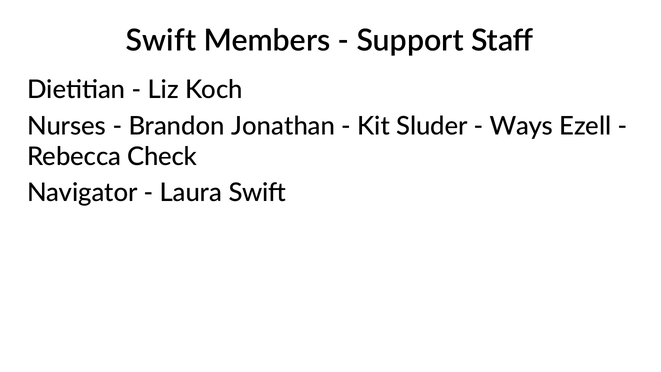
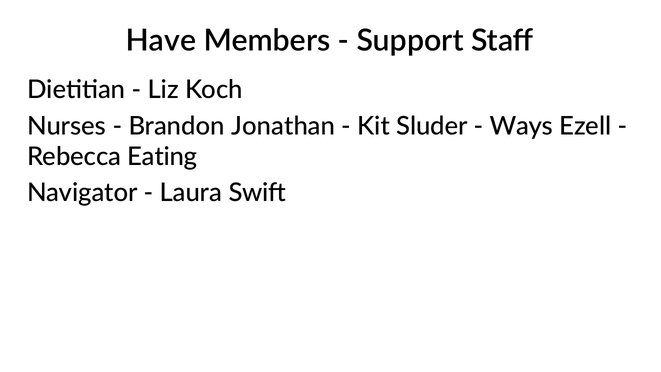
Swift at (161, 41): Swift -> Have
Check: Check -> Eating
